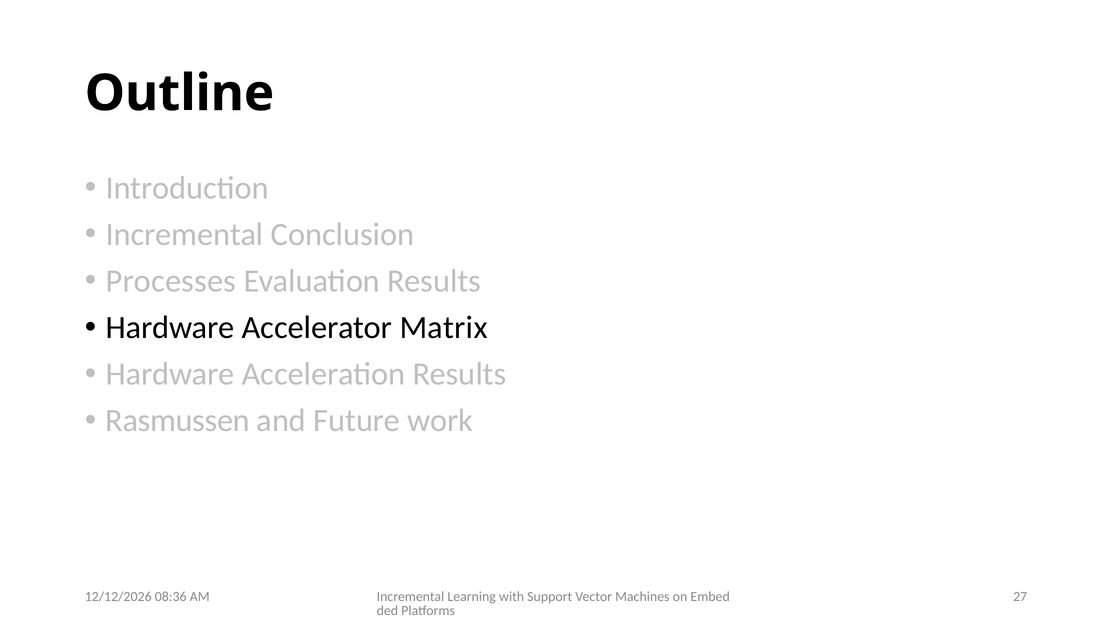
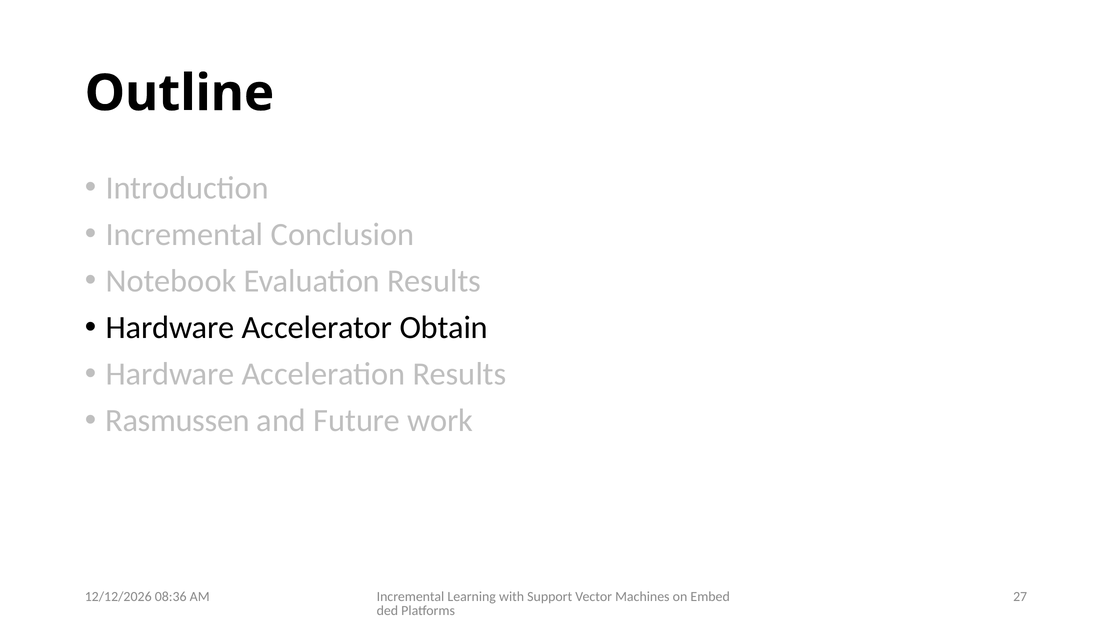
Processes: Processes -> Notebook
Matrix: Matrix -> Obtain
